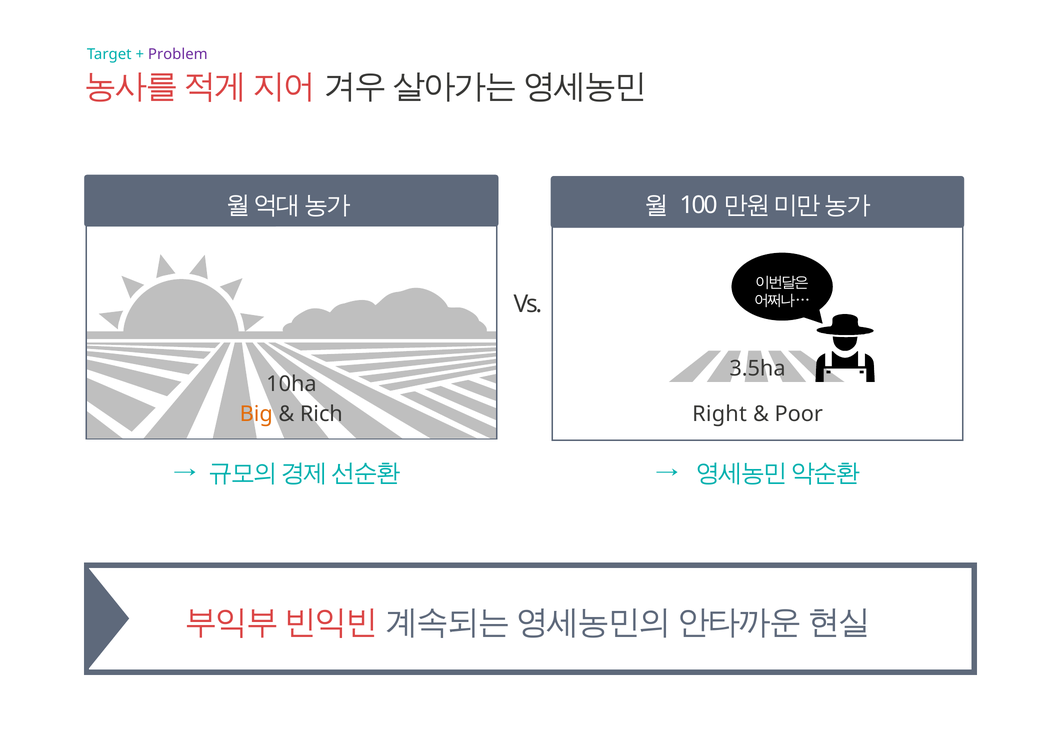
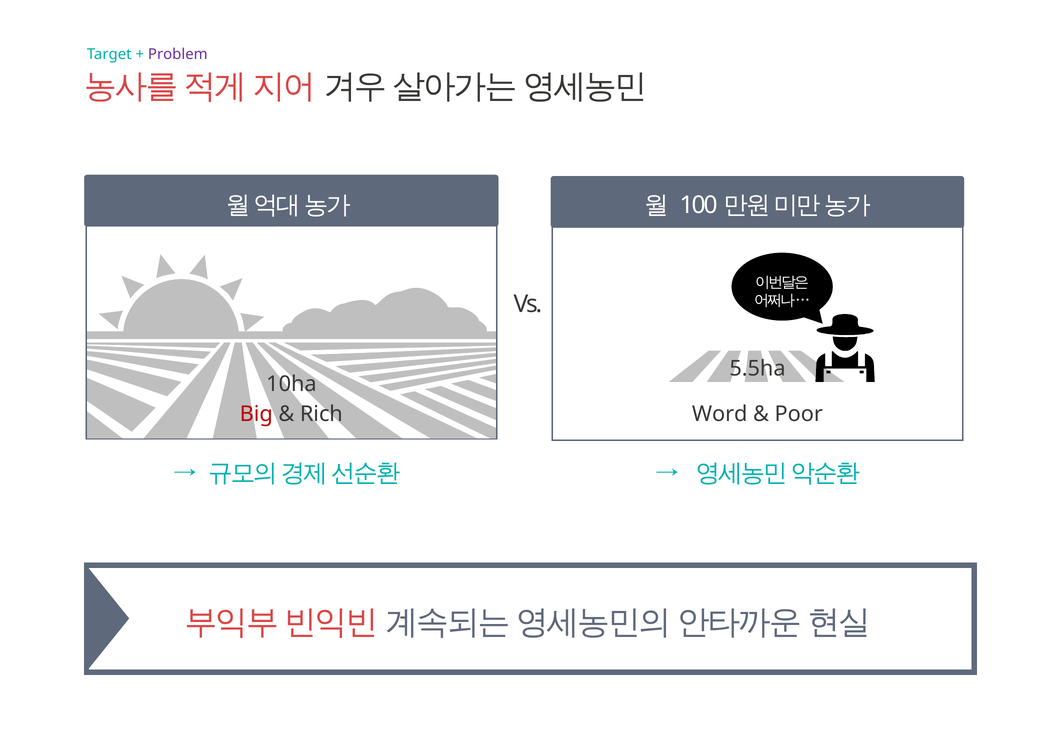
3.5ha: 3.5ha -> 5.5ha
Big colour: orange -> red
Right: Right -> Word
